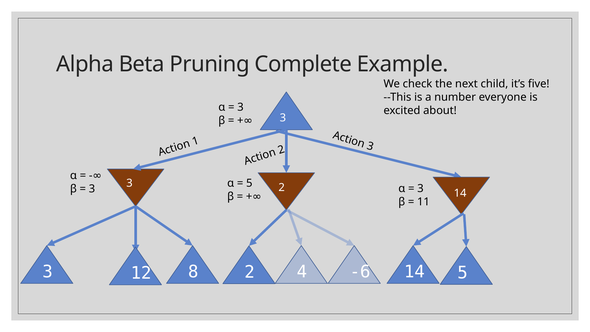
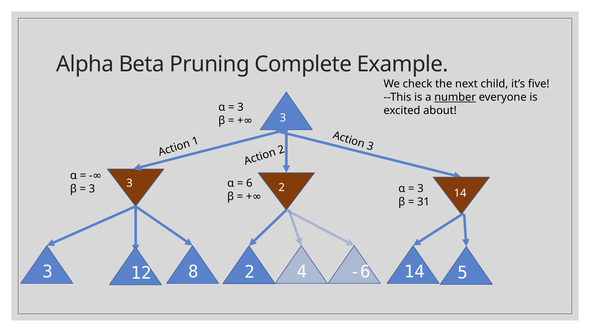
number underline: none -> present
5 at (249, 183): 5 -> 6
11: 11 -> 31
